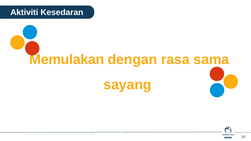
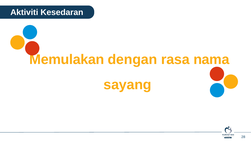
sama: sama -> nama
